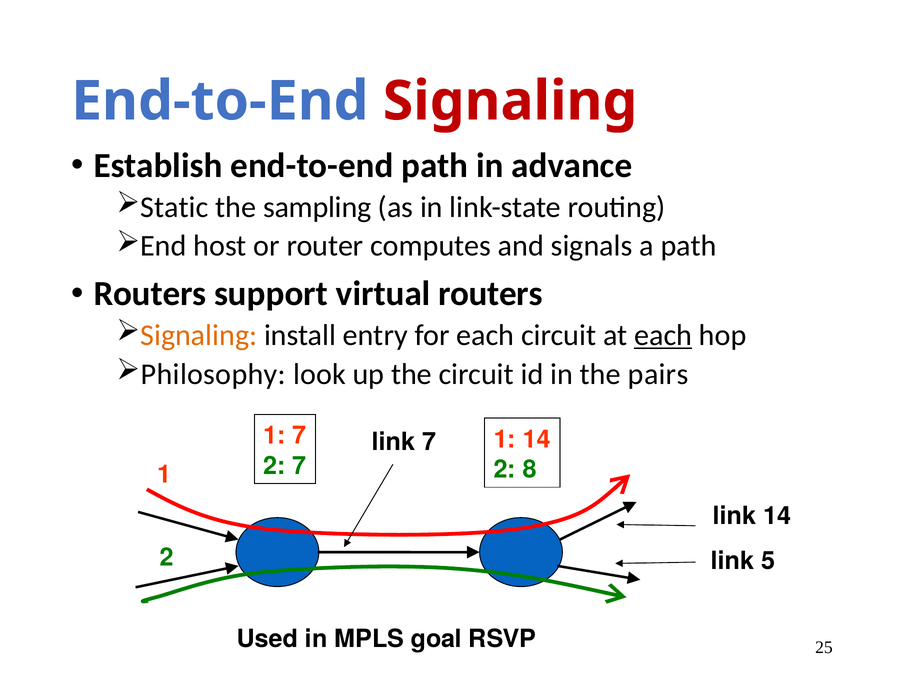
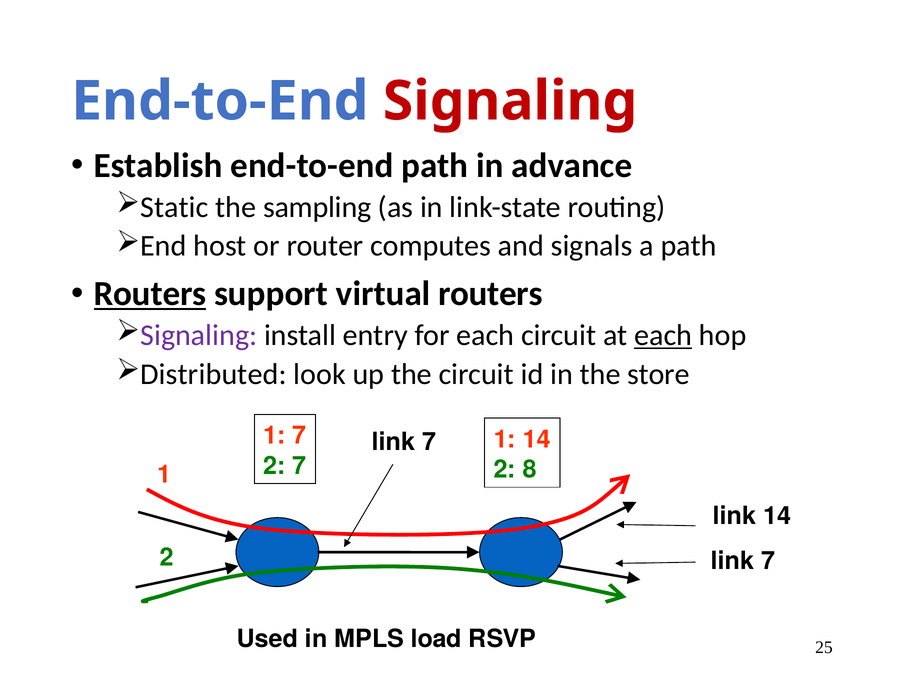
Routers at (150, 294) underline: none -> present
Signaling at (199, 335) colour: orange -> purple
Philosophy: Philosophy -> Distributed
pairs: pairs -> store
5 at (768, 561): 5 -> 7
goal: goal -> load
